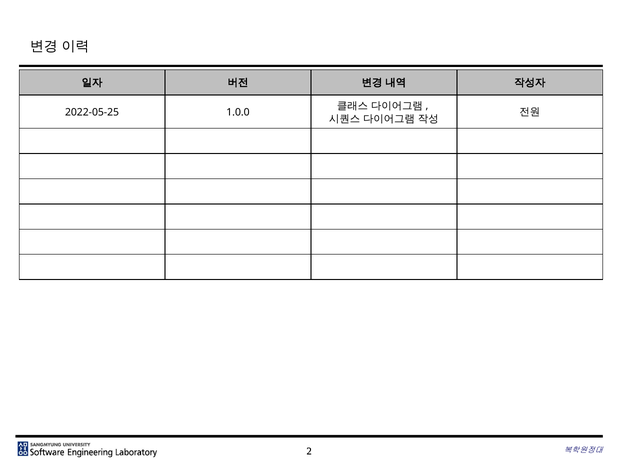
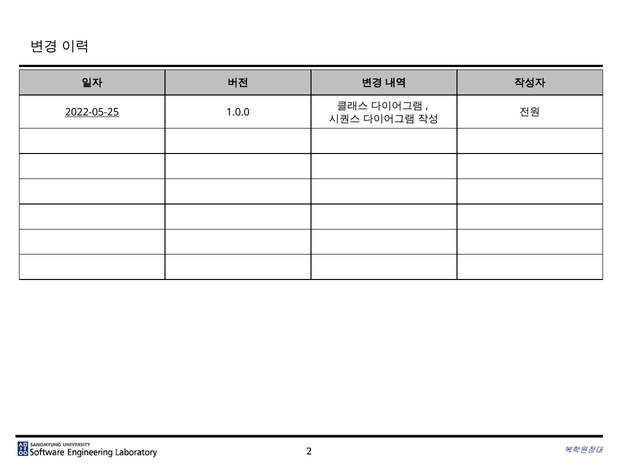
2022-05-25 underline: none -> present
